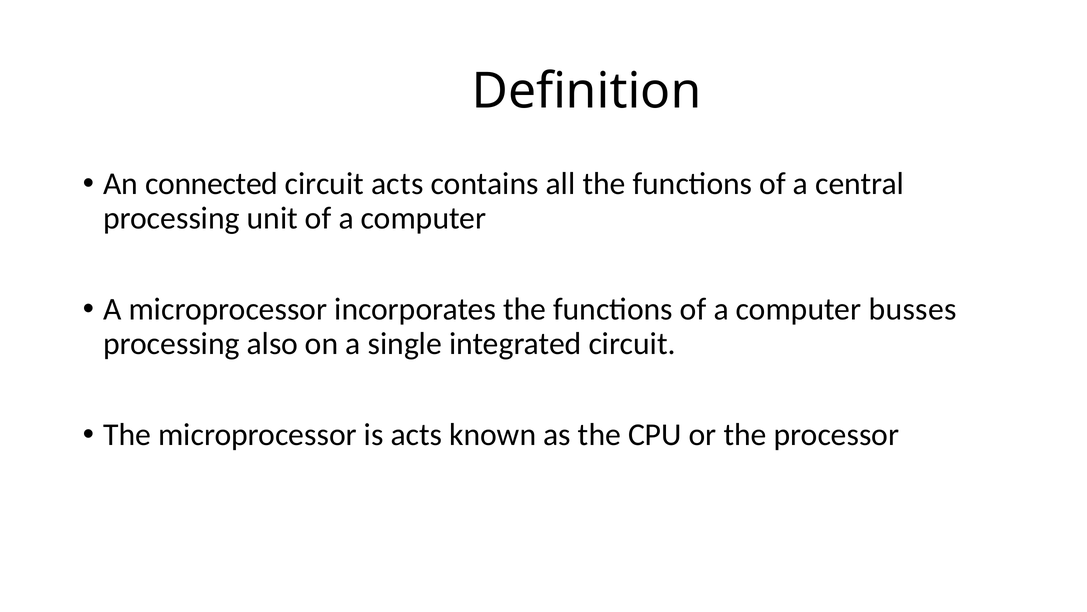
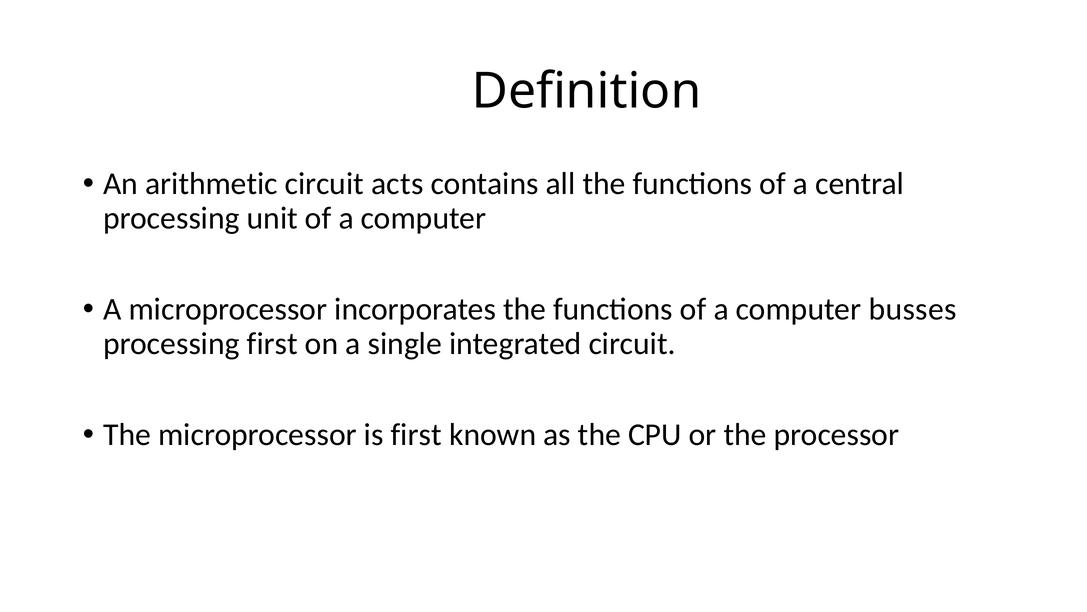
connected: connected -> arithmetic
processing also: also -> first
is acts: acts -> first
